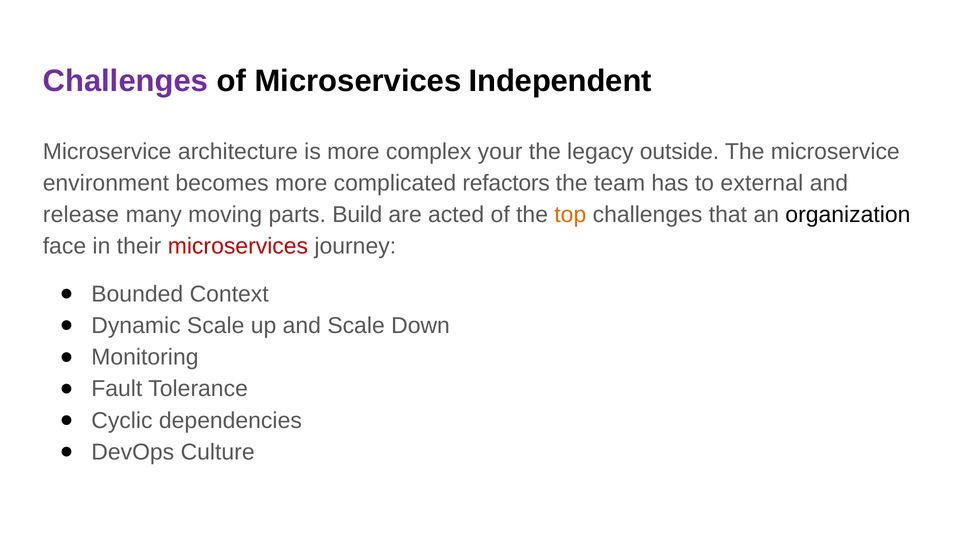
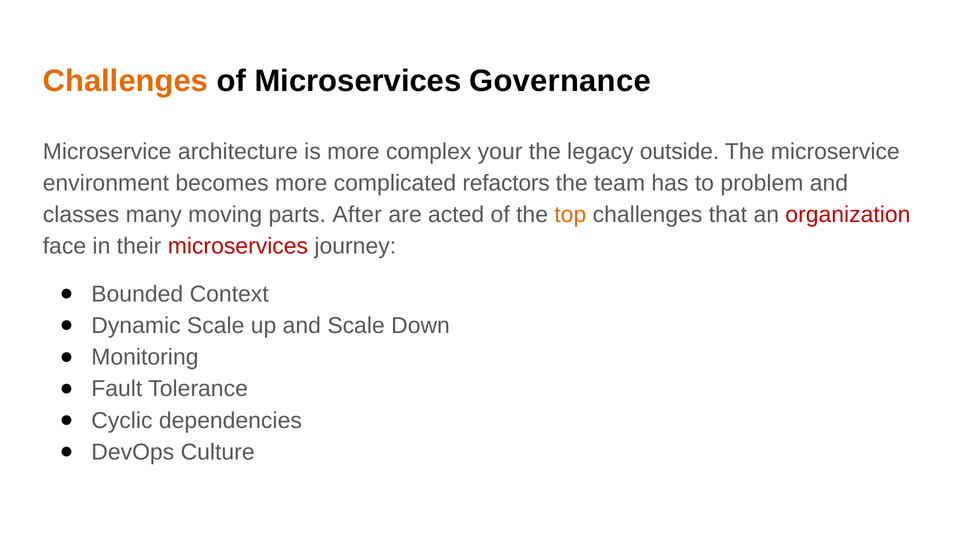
Challenges at (125, 81) colour: purple -> orange
Independent: Independent -> Governance
external: external -> problem
release: release -> classes
Build: Build -> After
organization colour: black -> red
